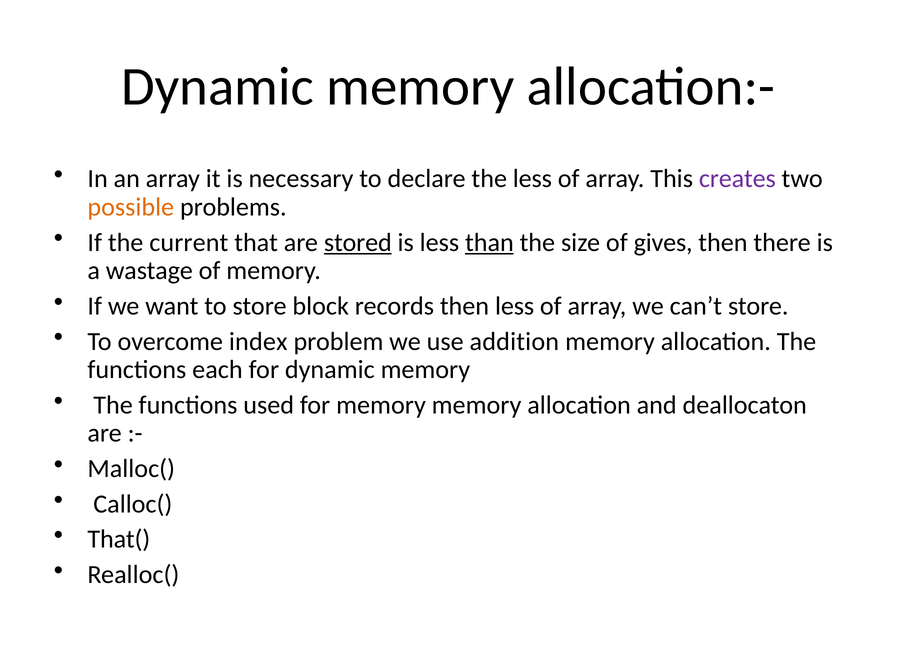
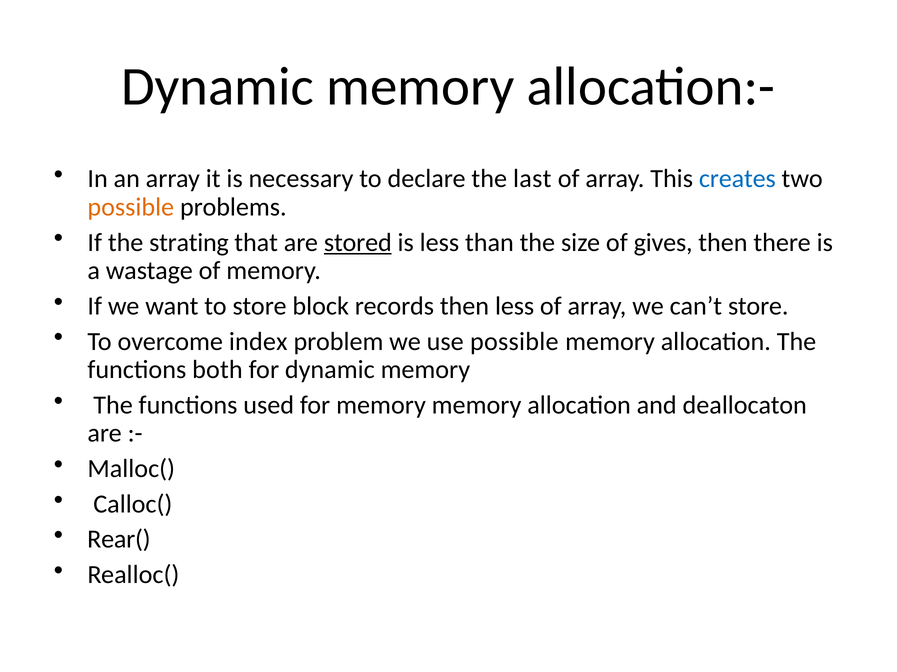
the less: less -> last
creates colour: purple -> blue
current: current -> strating
than underline: present -> none
use addition: addition -> possible
each: each -> both
That(: That( -> Rear(
